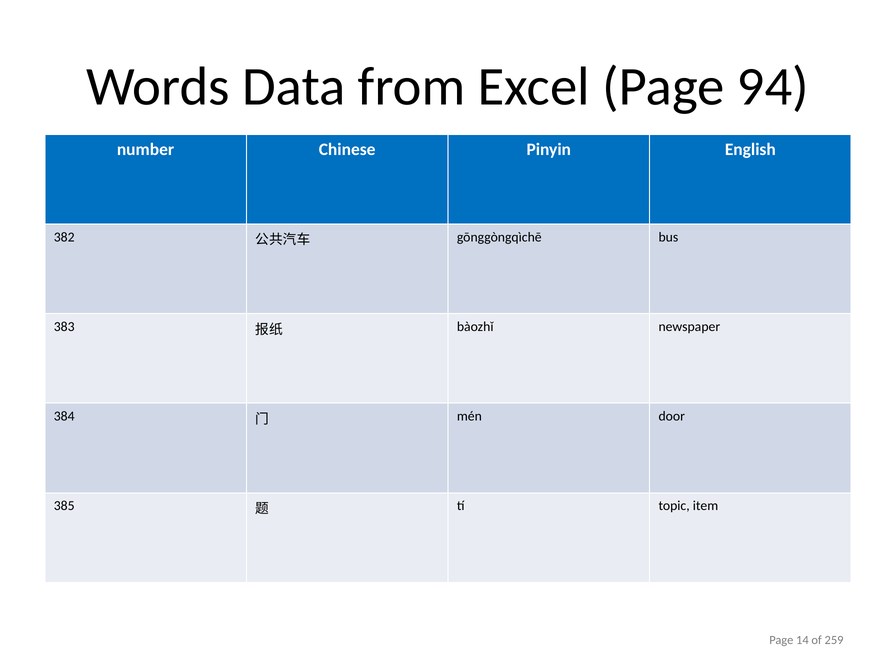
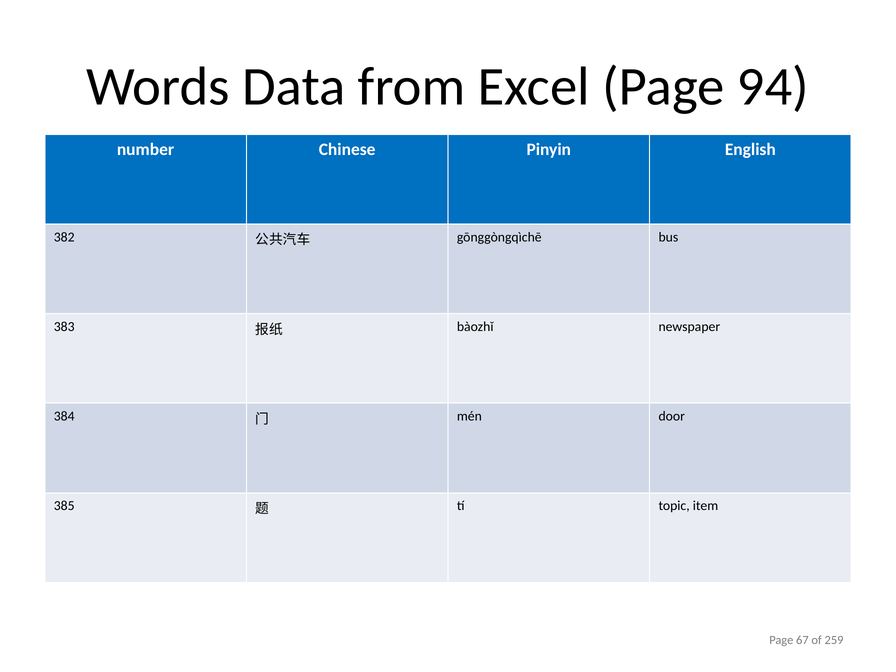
14: 14 -> 67
